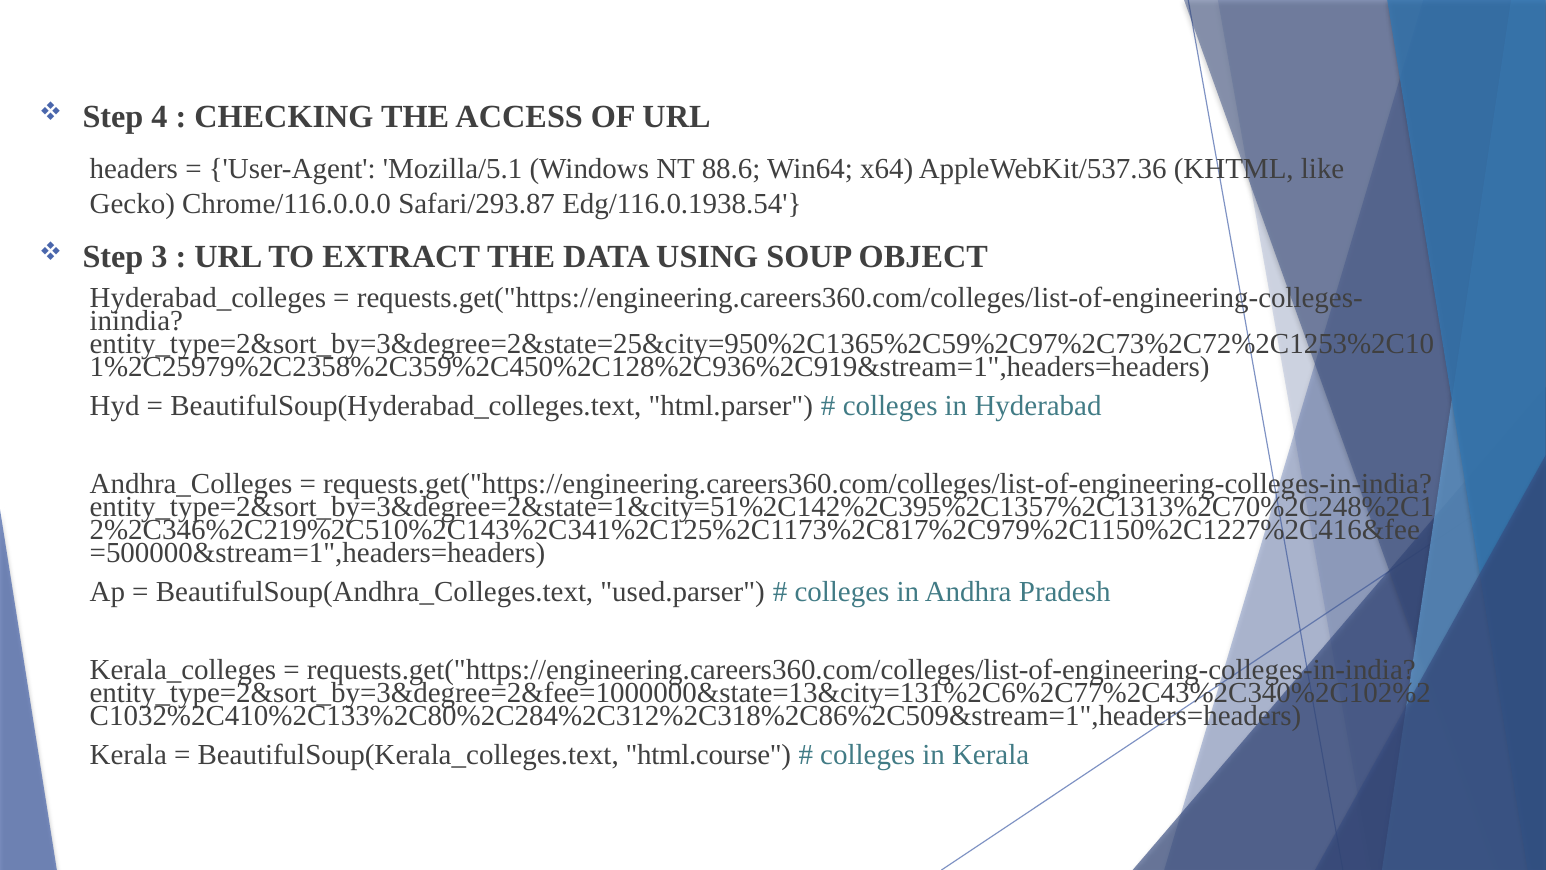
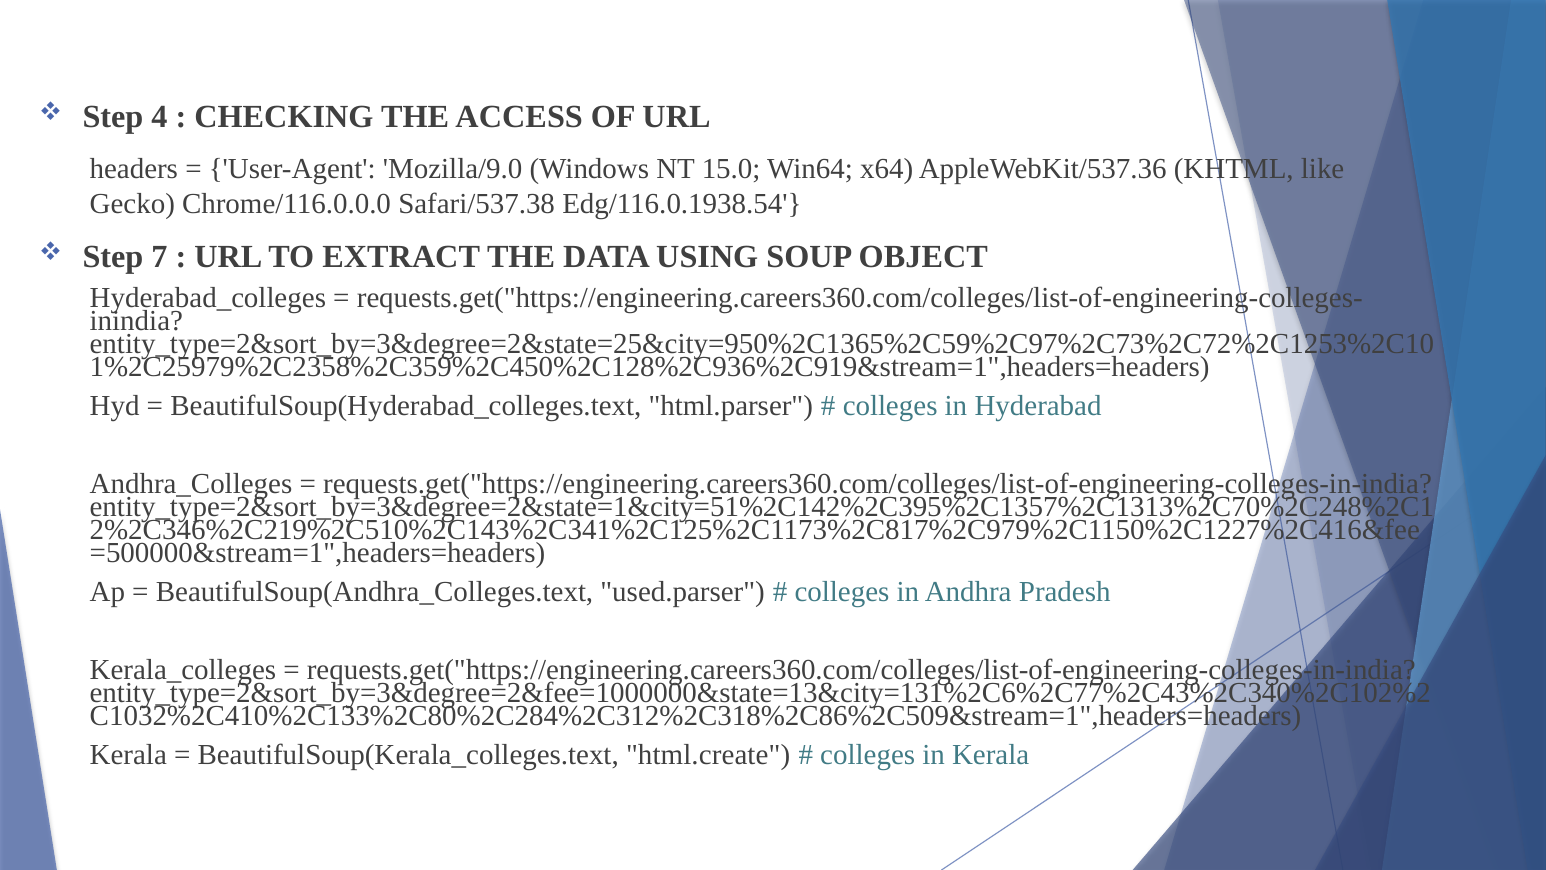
Mozilla/5.1: Mozilla/5.1 -> Mozilla/9.0
88.6: 88.6 -> 15.0
Safari/293.87: Safari/293.87 -> Safari/537.38
3: 3 -> 7
html.course: html.course -> html.create
